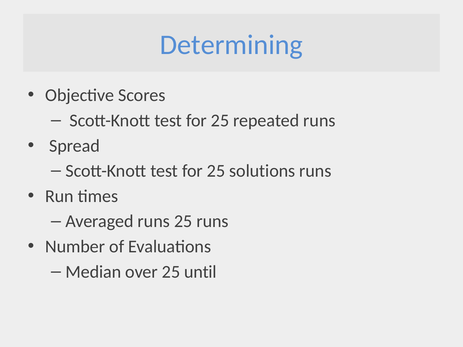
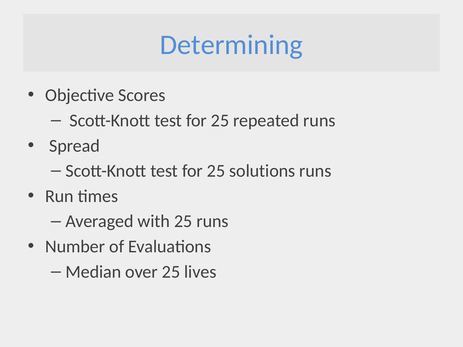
Averaged runs: runs -> with
until: until -> lives
